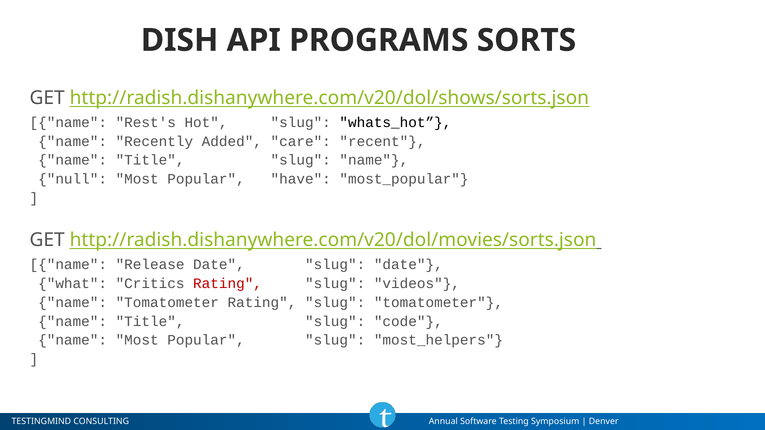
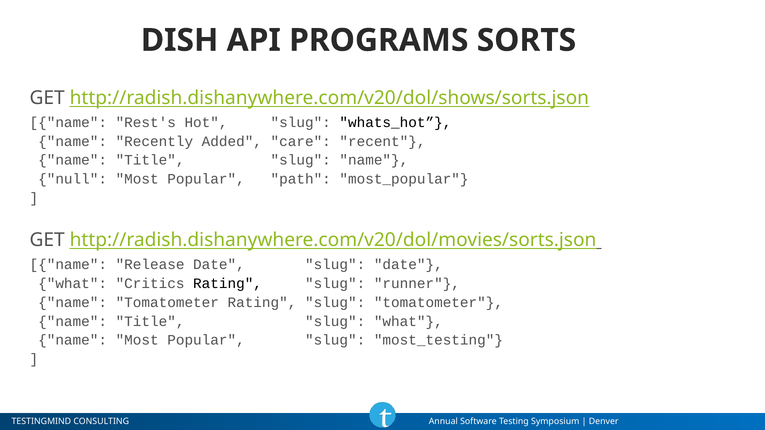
have: have -> path
Rating at (228, 284) colour: red -> black
videos: videos -> runner
slug code: code -> what
most_helpers: most_helpers -> most_testing
